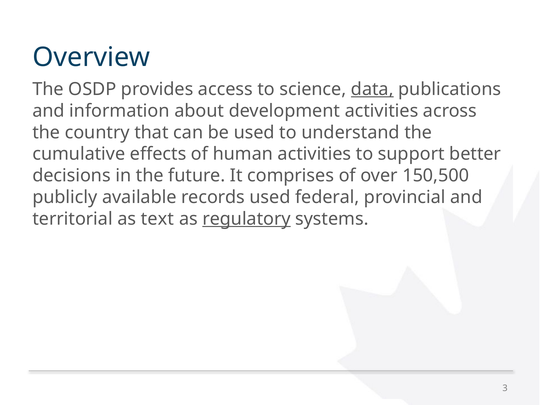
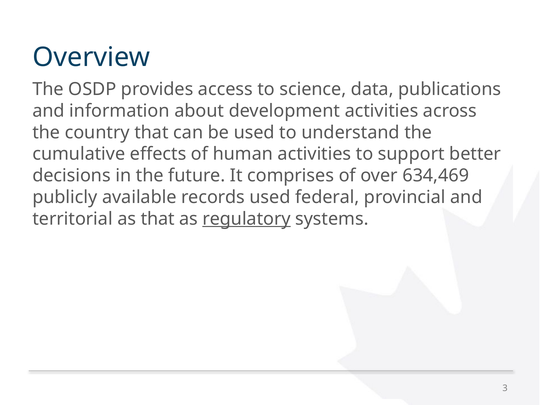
data underline: present -> none
150,500: 150,500 -> 634,469
as text: text -> that
